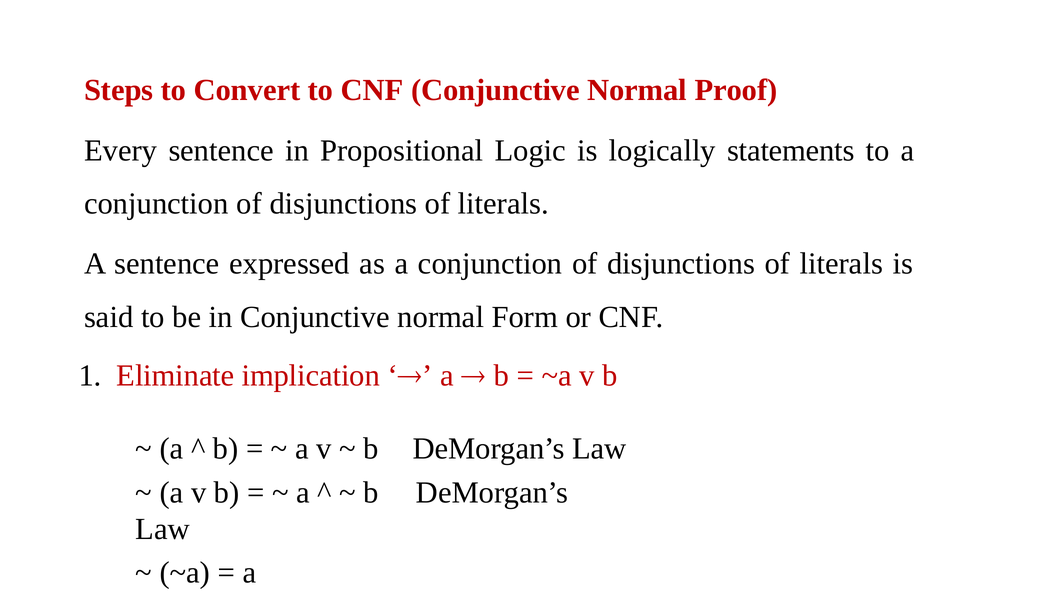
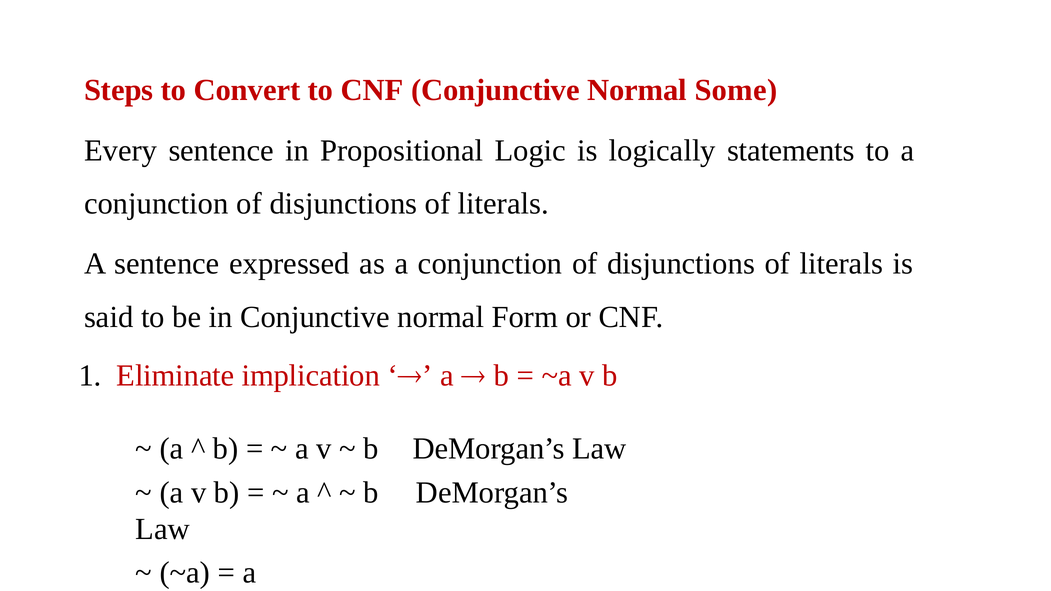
Proof: Proof -> Some
